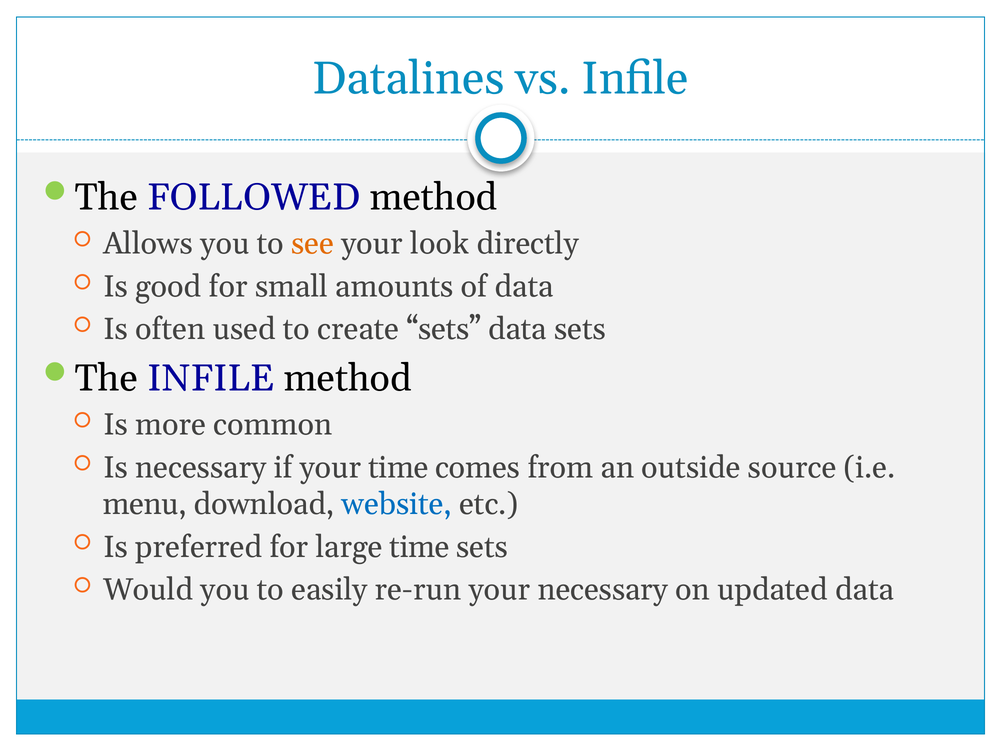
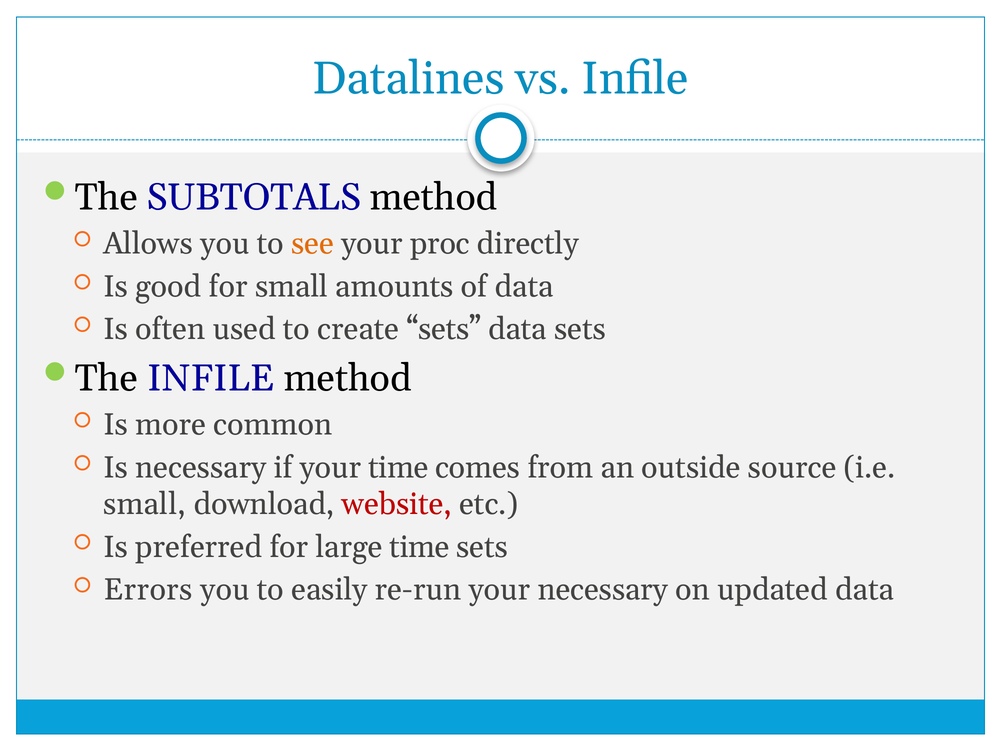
FOLLOWED: FOLLOWED -> SUBTOTALS
look: look -> proc
menu at (145, 505): menu -> small
website colour: blue -> red
Would: Would -> Errors
